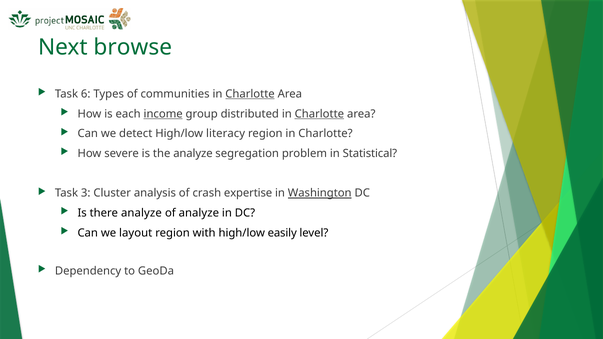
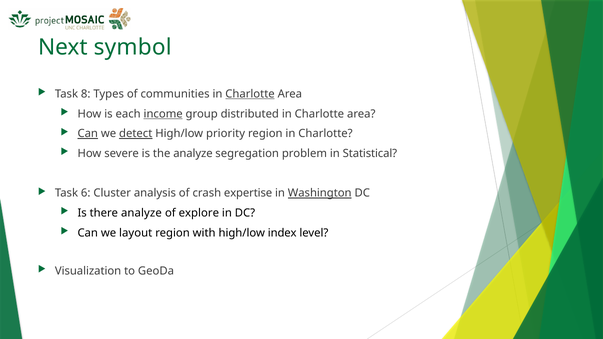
browse: browse -> symbol
6: 6 -> 8
Charlotte at (319, 114) underline: present -> none
Can at (88, 134) underline: none -> present
detect underline: none -> present
literacy: literacy -> priority
3: 3 -> 6
of analyze: analyze -> explore
easily: easily -> index
Dependency: Dependency -> Visualization
